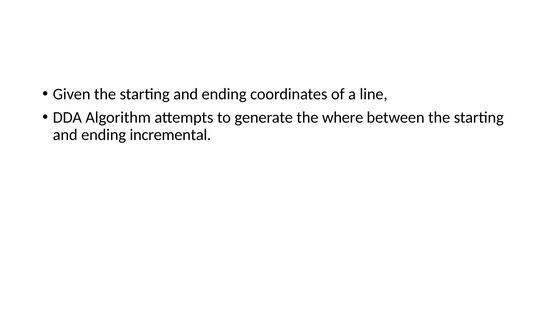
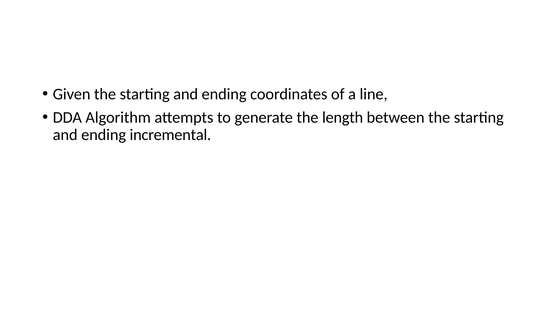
where: where -> length
